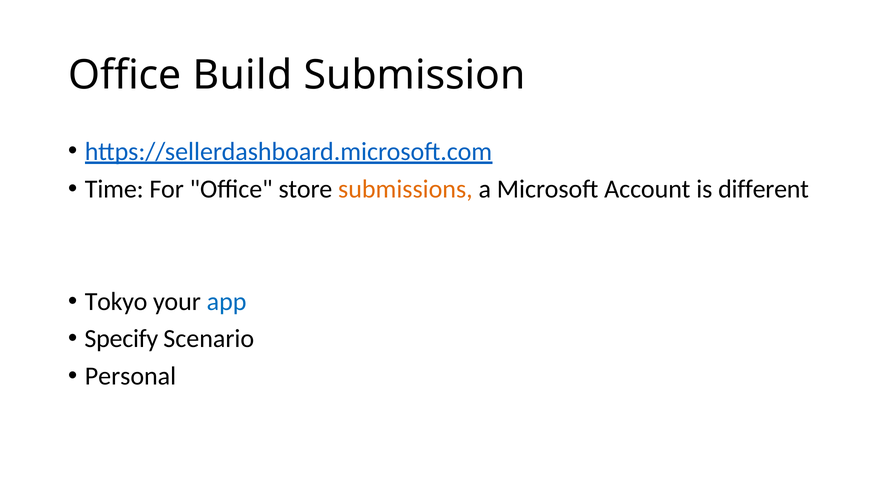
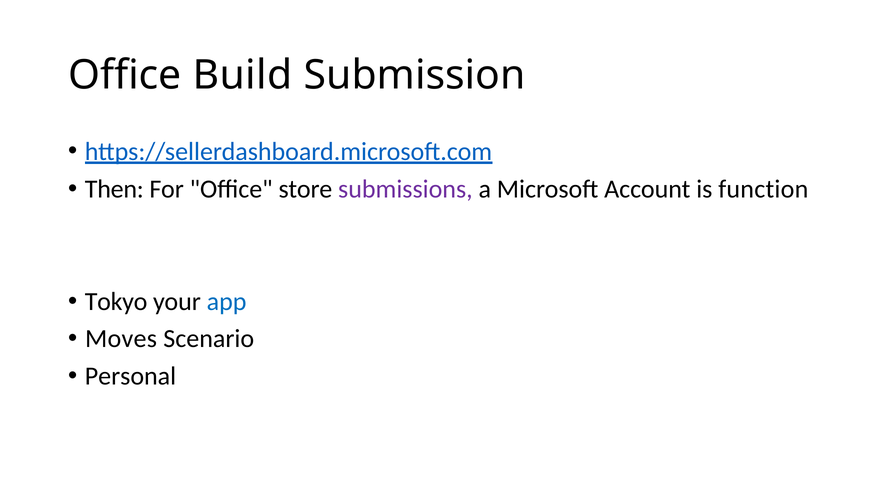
Time: Time -> Then
submissions colour: orange -> purple
different: different -> function
Specify: Specify -> Moves
